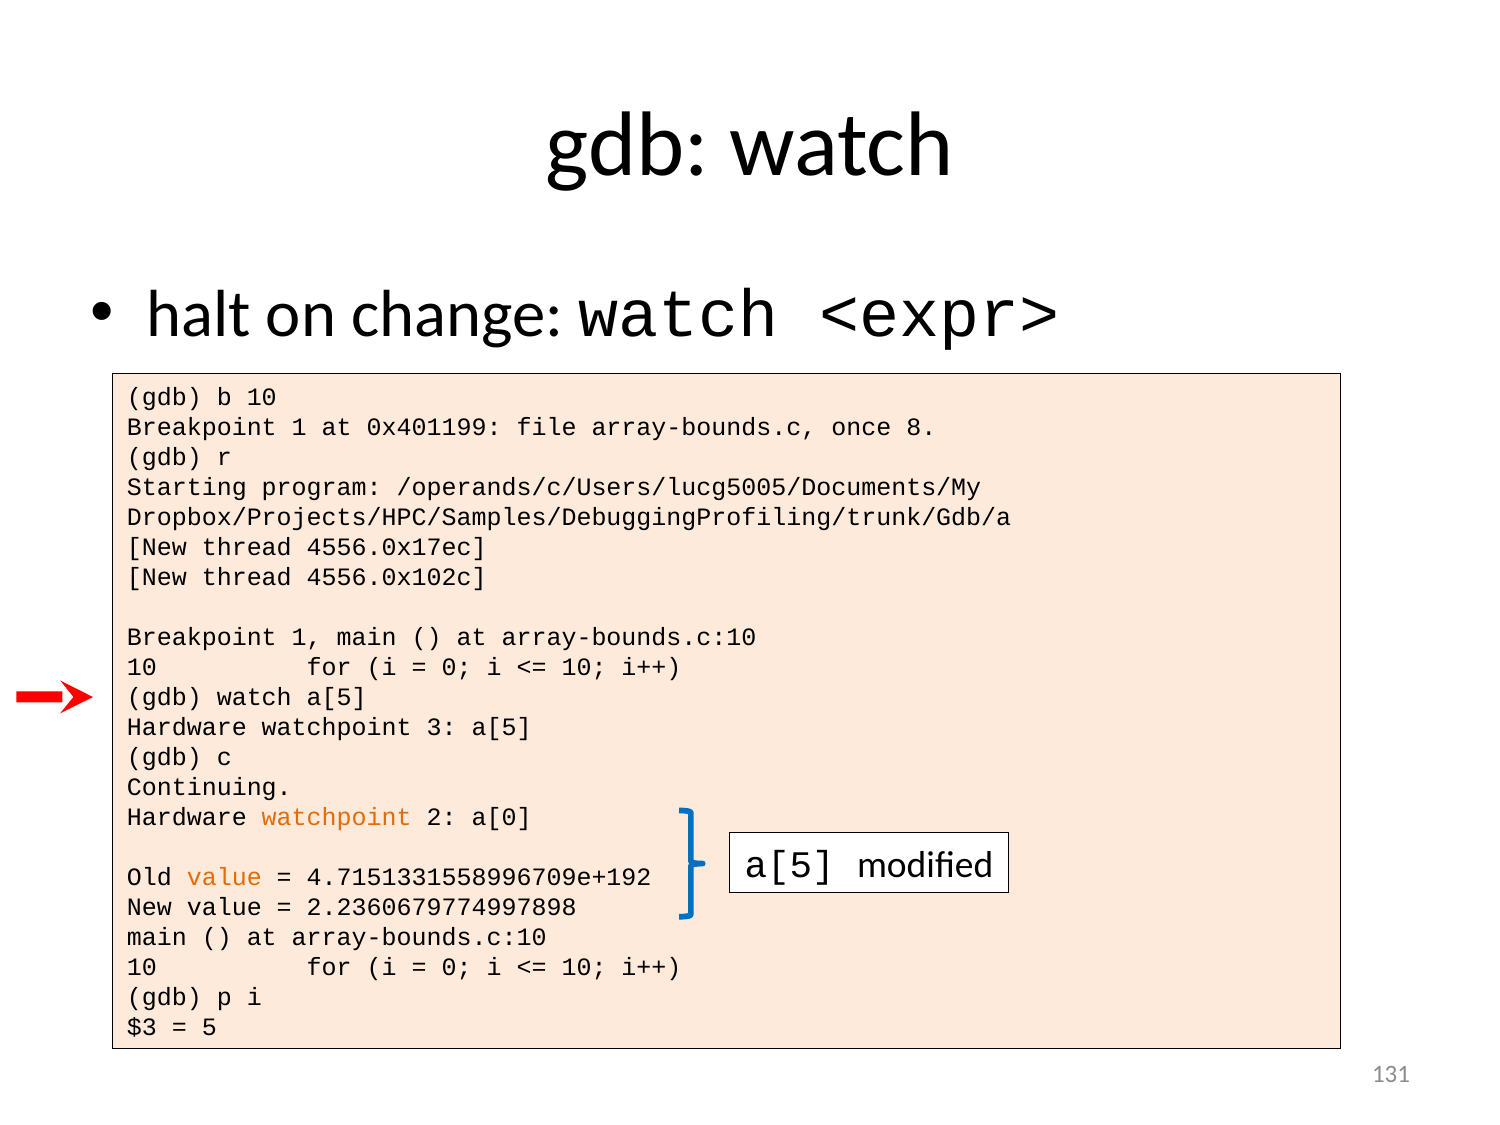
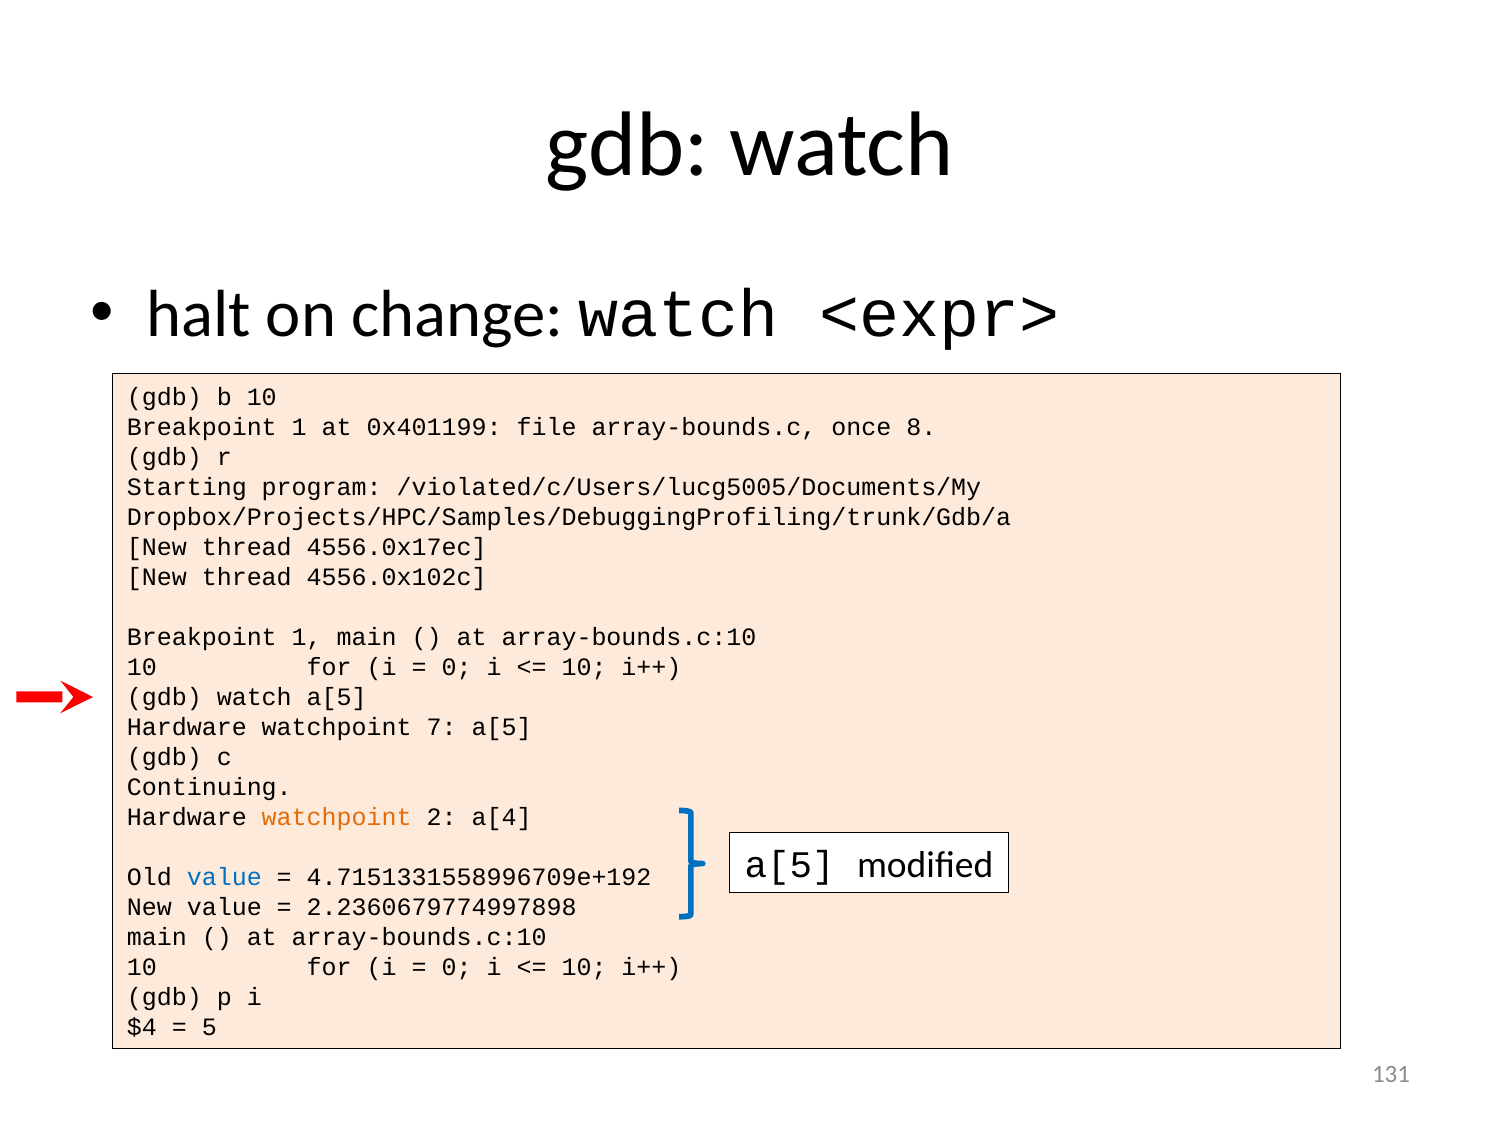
/operands/c/Users/lucg5005/Documents/My: /operands/c/Users/lucg5005/Documents/My -> /violated/c/Users/lucg5005/Documents/My
3: 3 -> 7
a[0: a[0 -> a[4
value at (224, 878) colour: orange -> blue
$3: $3 -> $4
